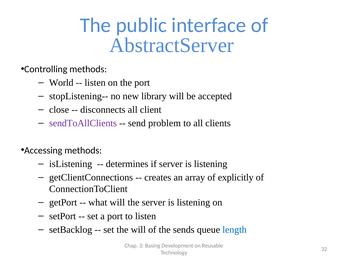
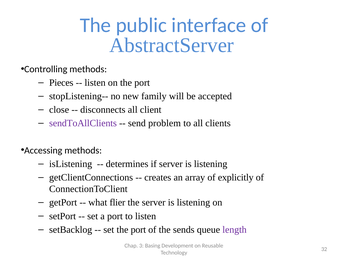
World: World -> Pieces
library: library -> family
what will: will -> flier
set the will: will -> port
length colour: blue -> purple
